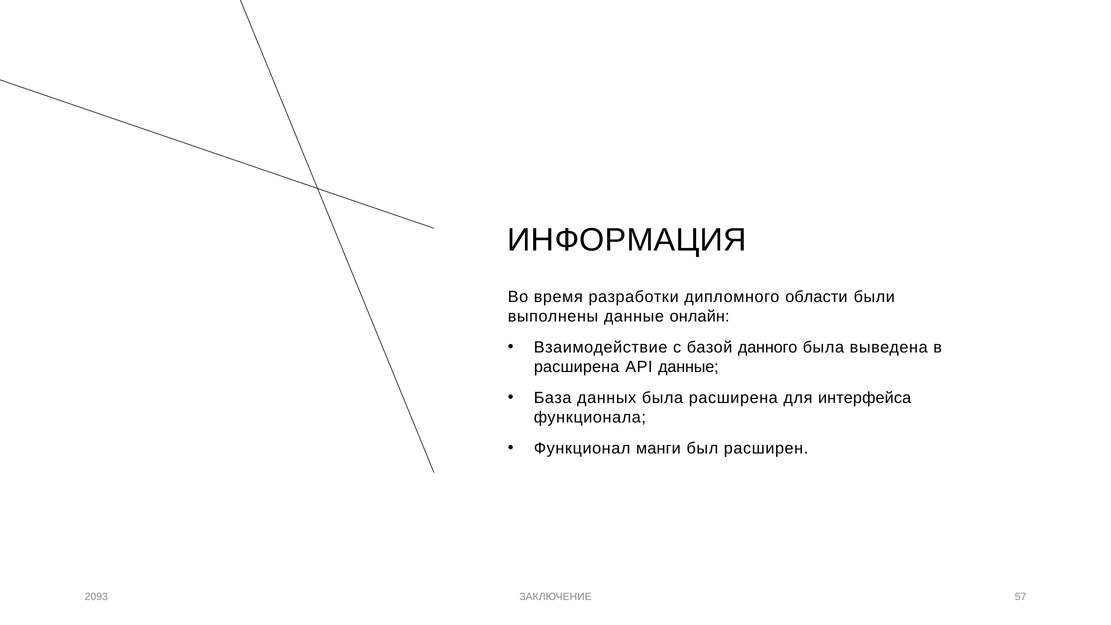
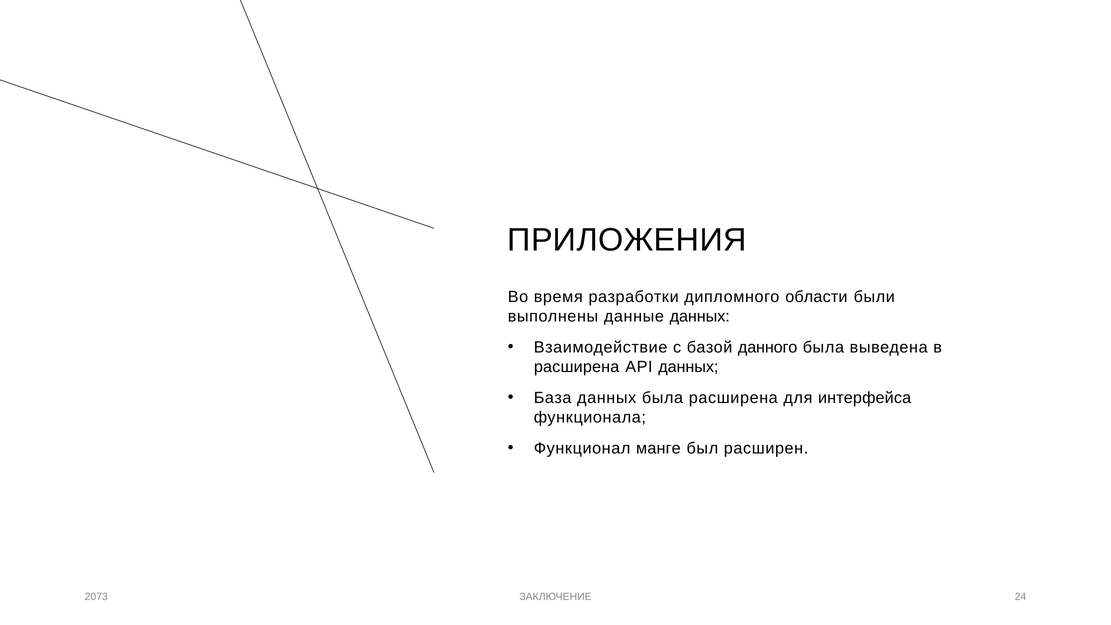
ИНФОРМАЦИЯ: ИНФОРМАЦИЯ -> ПРИЛОЖЕНИЯ
данные онлайн: онлайн -> данных
API данные: данные -> данных
манги: манги -> манге
2093: 2093 -> 2073
57: 57 -> 24
